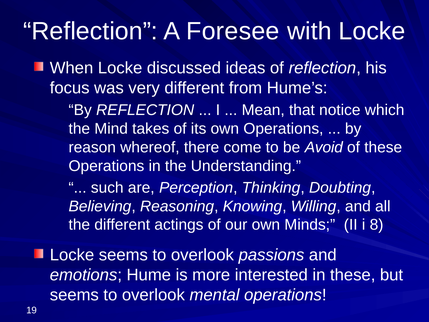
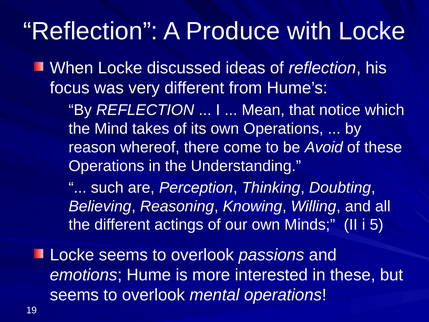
Foresee: Foresee -> Produce
8: 8 -> 5
